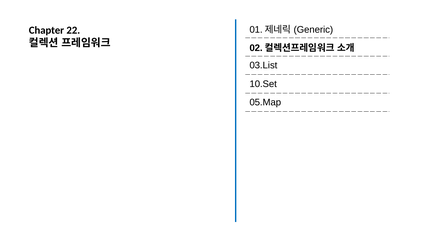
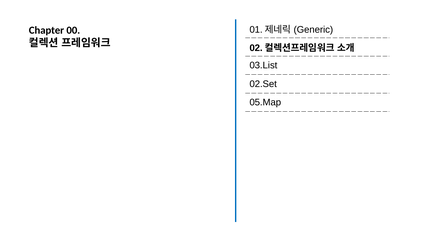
22: 22 -> 00
10.Set: 10.Set -> 02.Set
